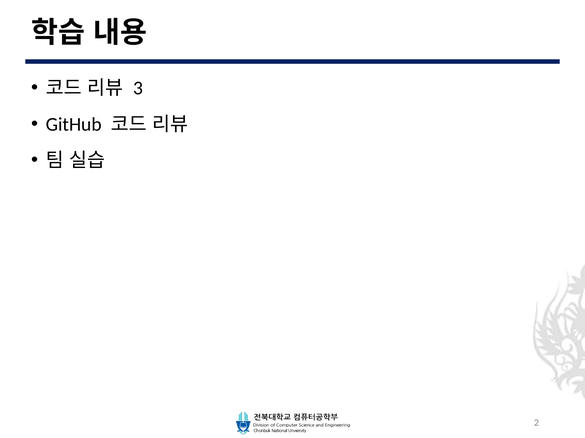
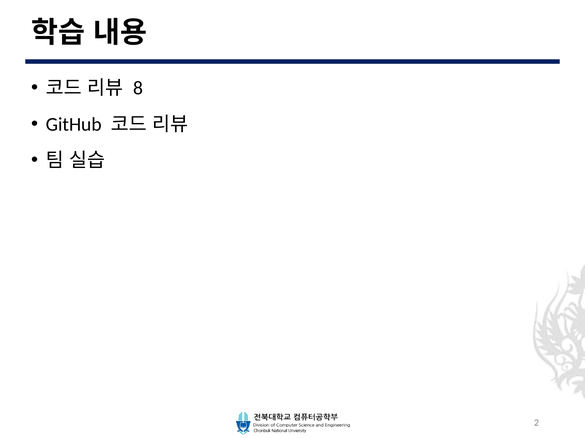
3: 3 -> 8
